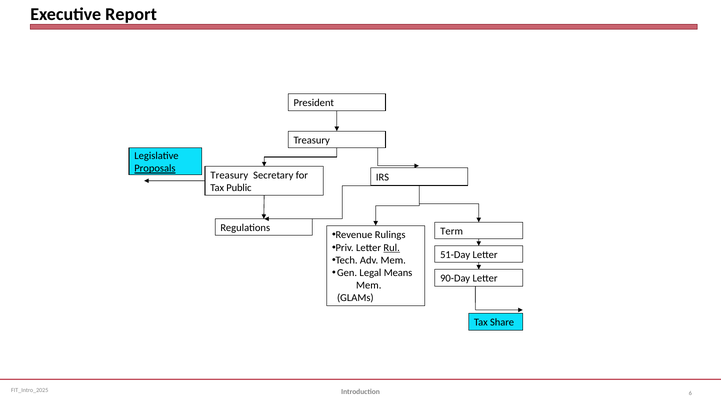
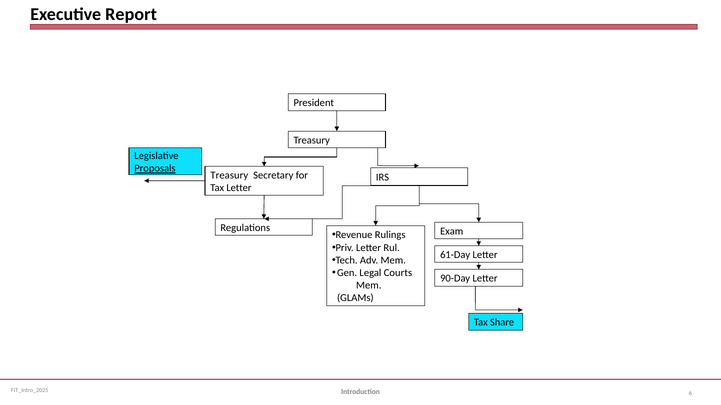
Tax Public: Public -> Letter
Term: Term -> Exam
Rul underline: present -> none
51-Day: 51-Day -> 61-Day
Means: Means -> Courts
